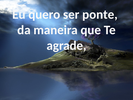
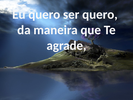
ser ponte: ponte -> quero
